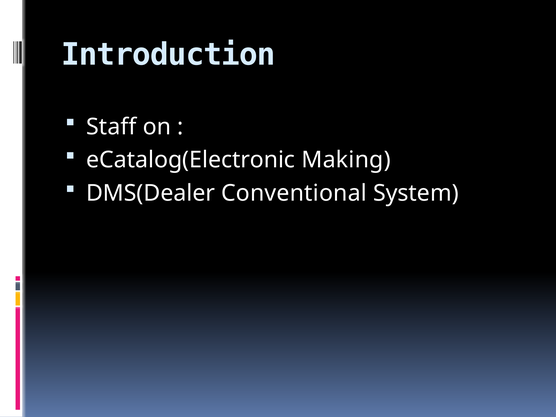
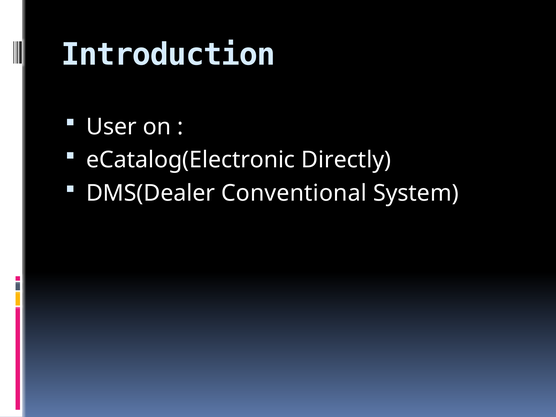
Staff: Staff -> User
Making: Making -> Directly
